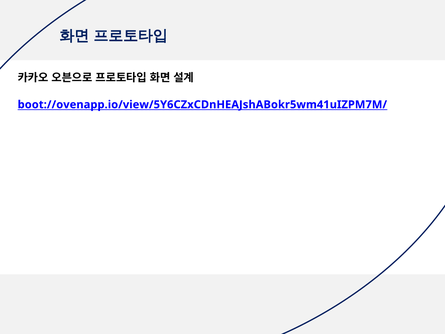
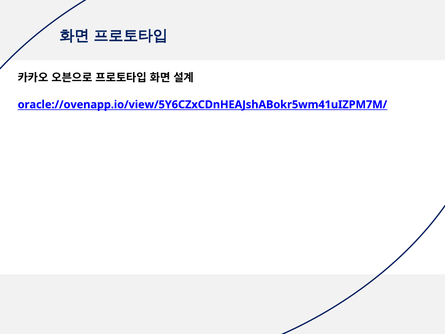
boot://ovenapp.io/view/5Y6CZxCDnHEAJshABokr5wm41uIZPM7M/: boot://ovenapp.io/view/5Y6CZxCDnHEAJshABokr5wm41uIZPM7M/ -> oracle://ovenapp.io/view/5Y6CZxCDnHEAJshABokr5wm41uIZPM7M/
